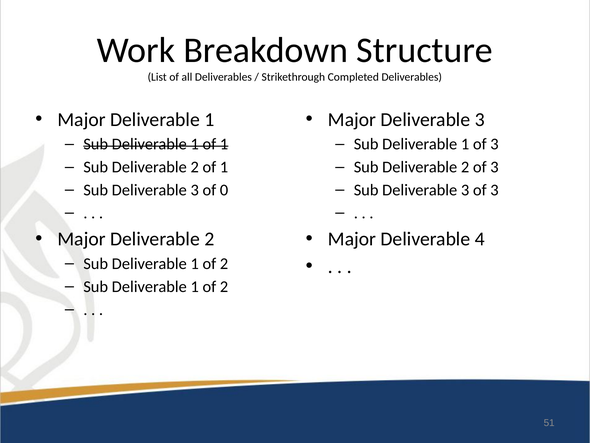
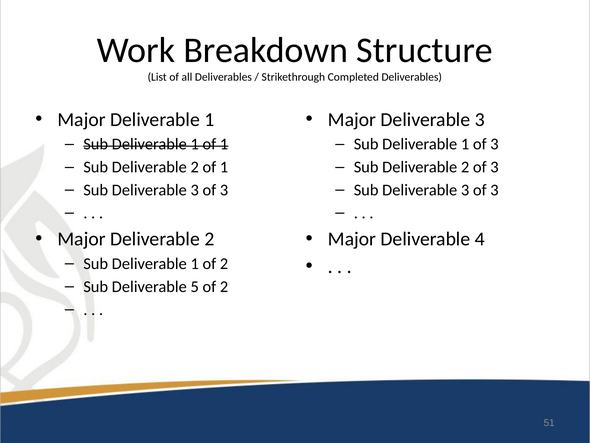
0 at (224, 190): 0 -> 3
1 at (195, 286): 1 -> 5
